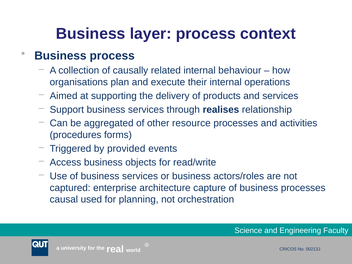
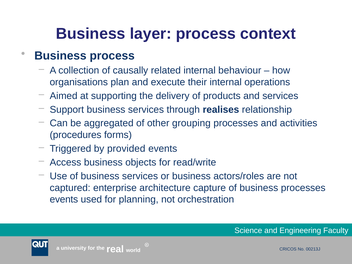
resource: resource -> grouping
causal at (64, 200): causal -> events
